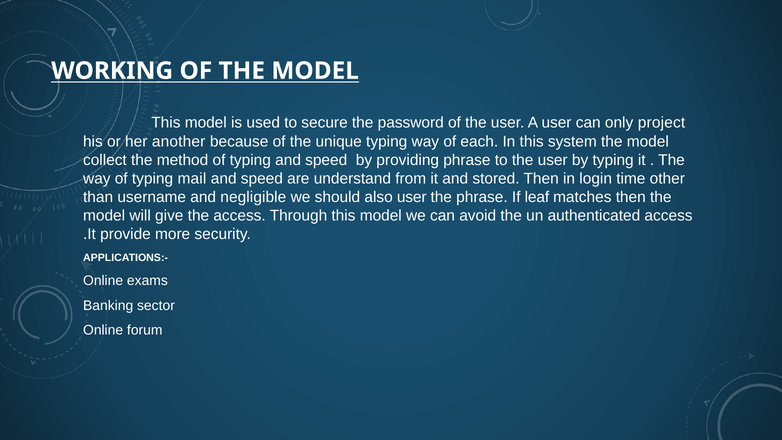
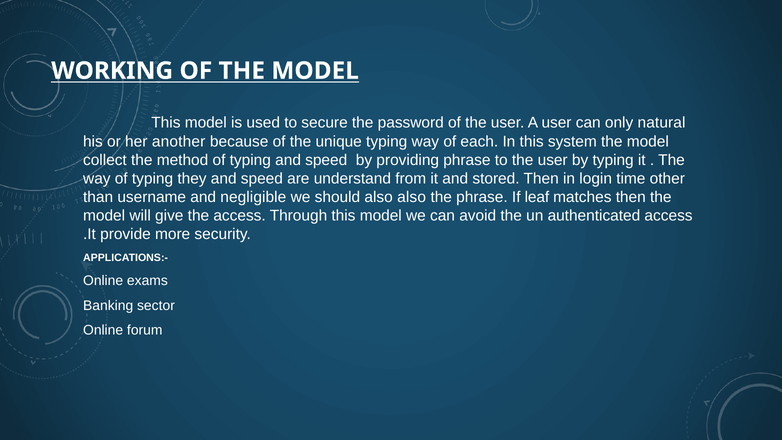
project: project -> natural
mail: mail -> they
also user: user -> also
